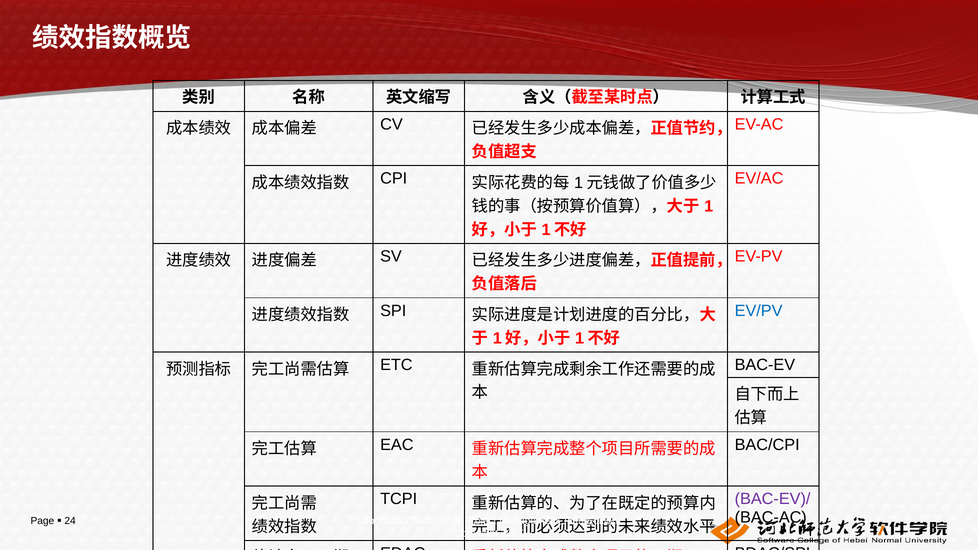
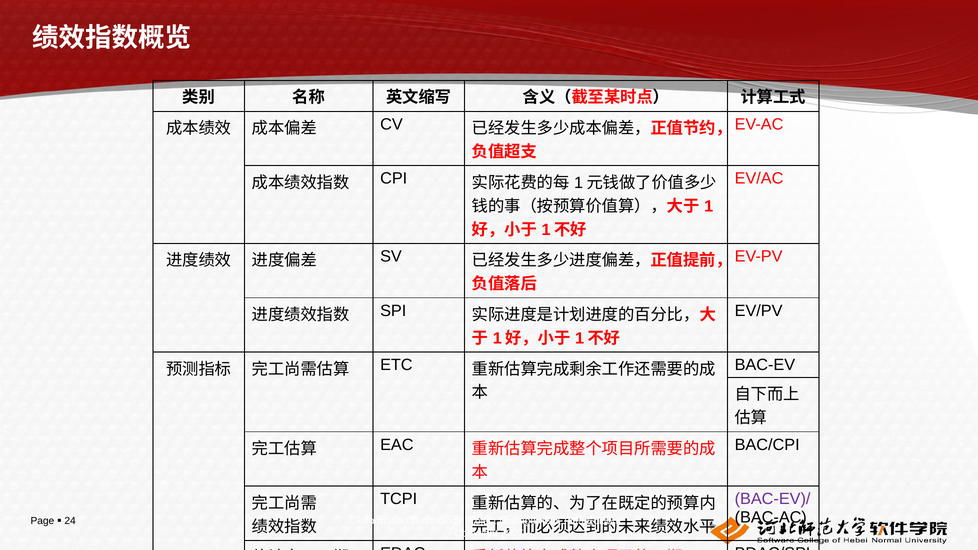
EV/PV colour: blue -> black
